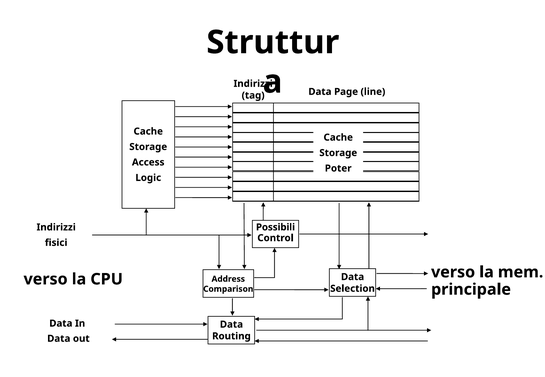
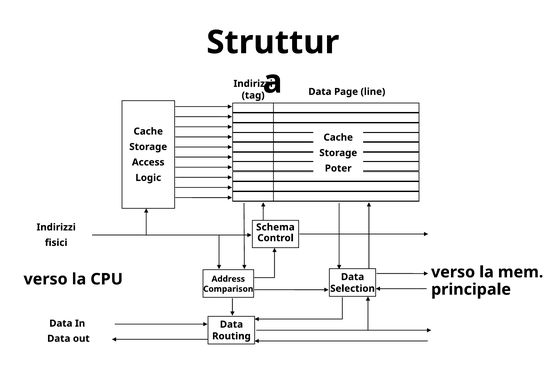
Possibili: Possibili -> Schema
